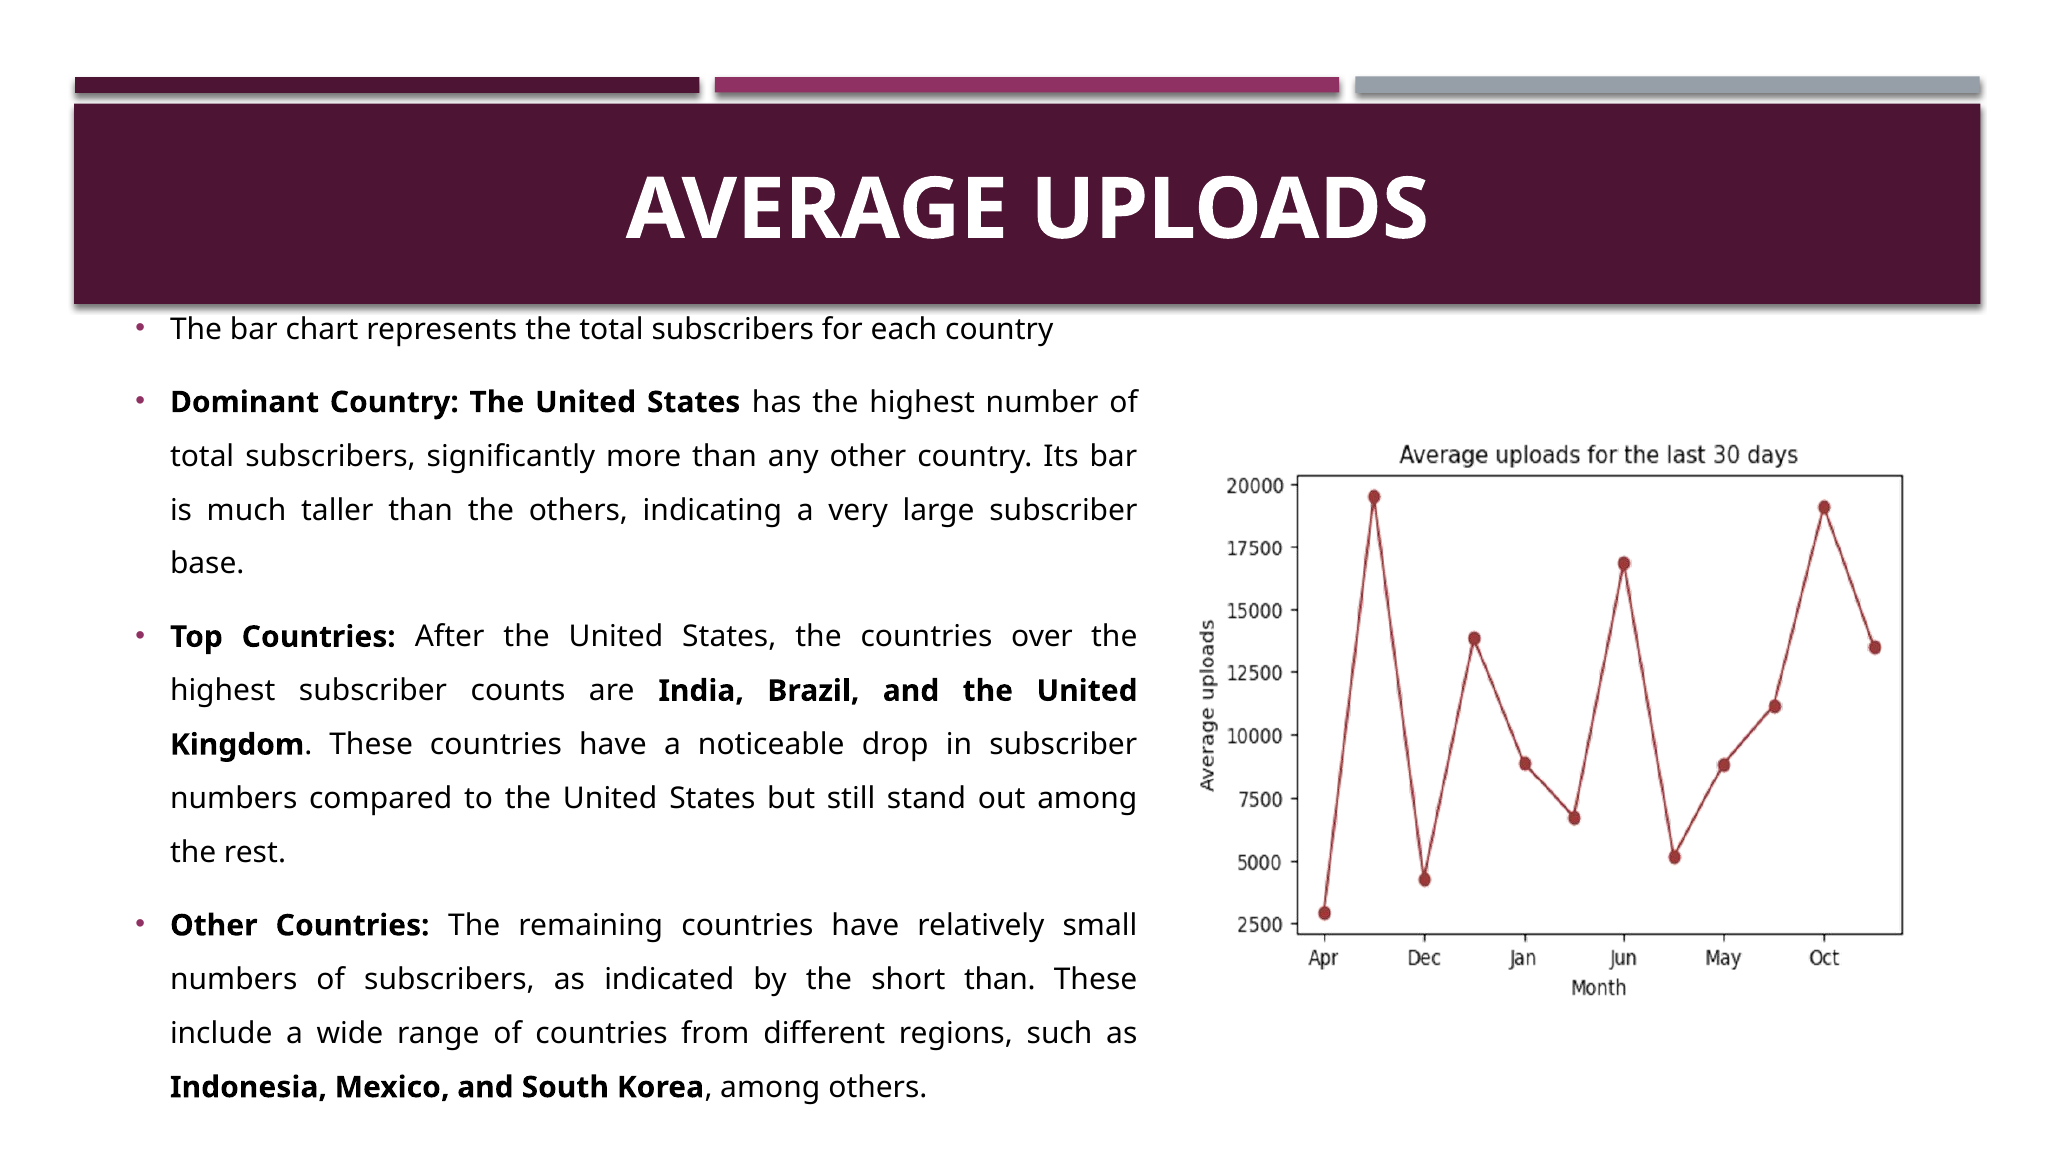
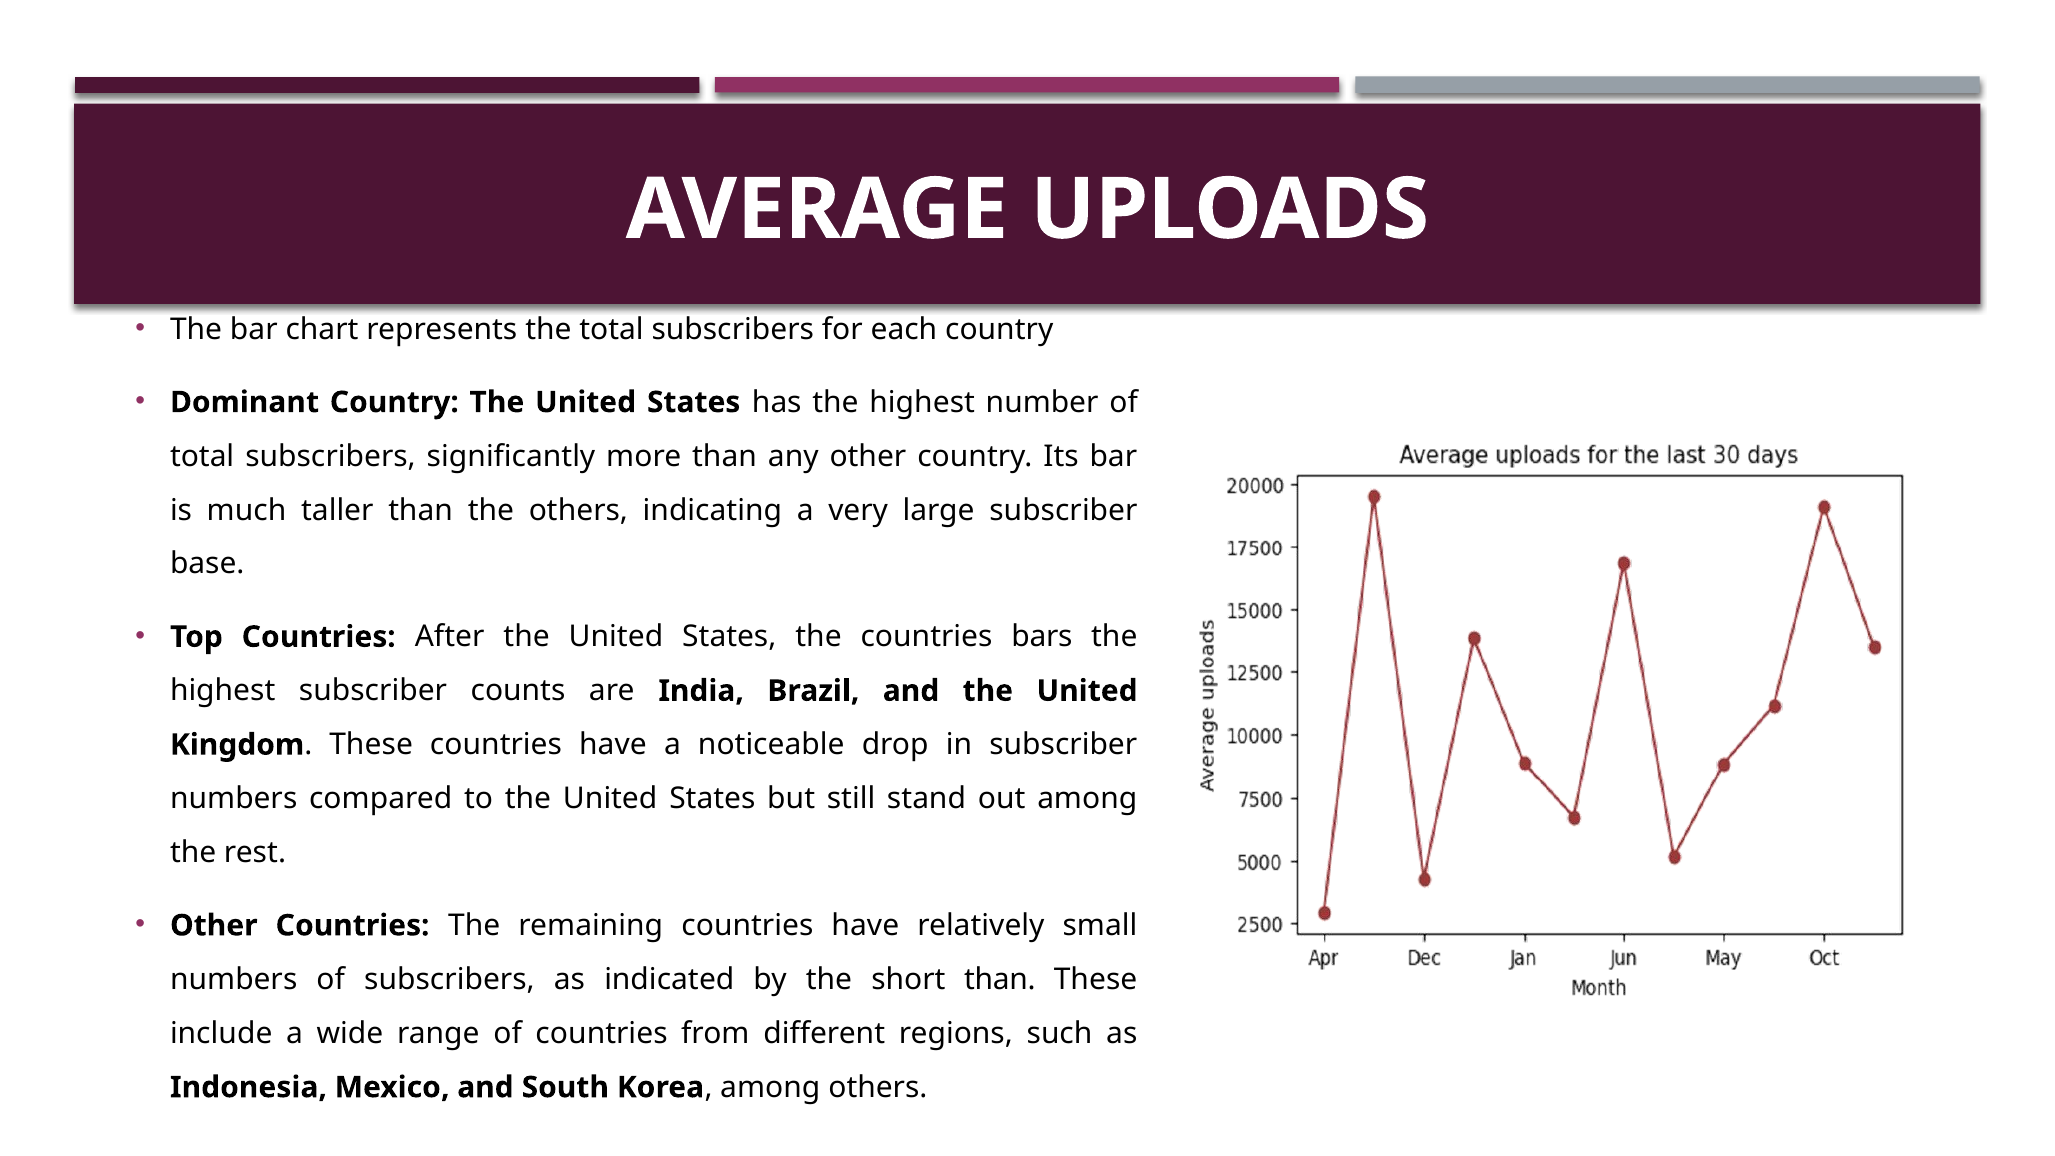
over: over -> bars
